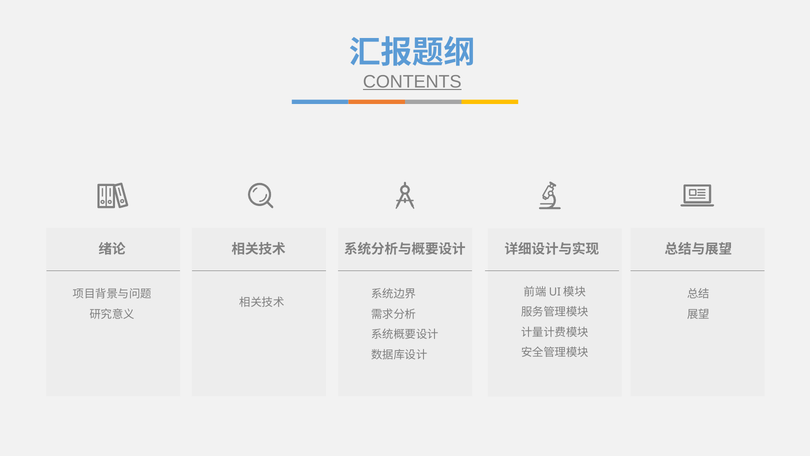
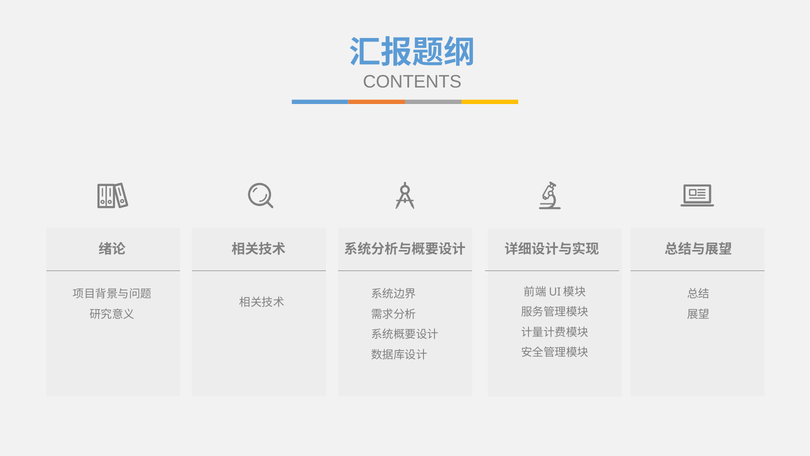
CONTENTS underline: present -> none
